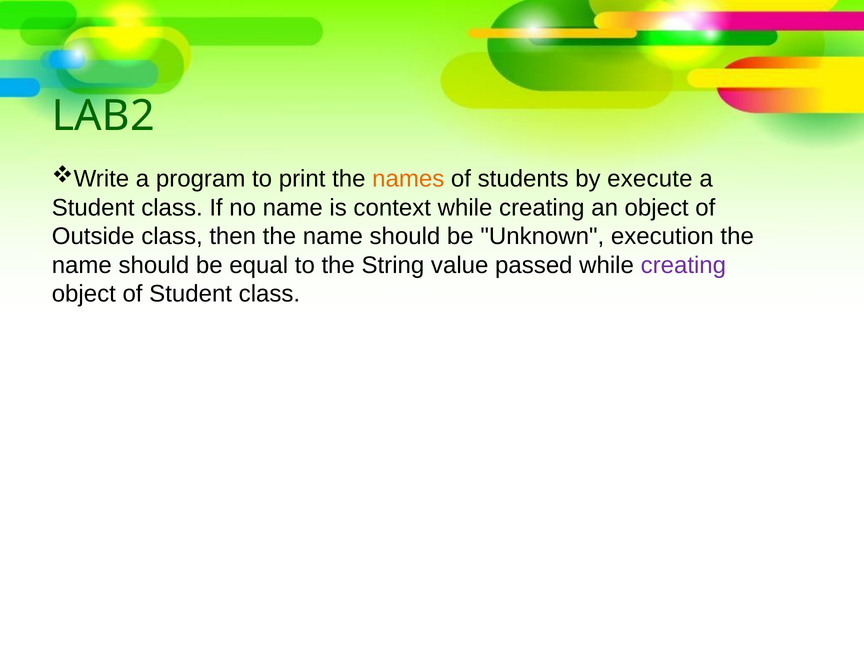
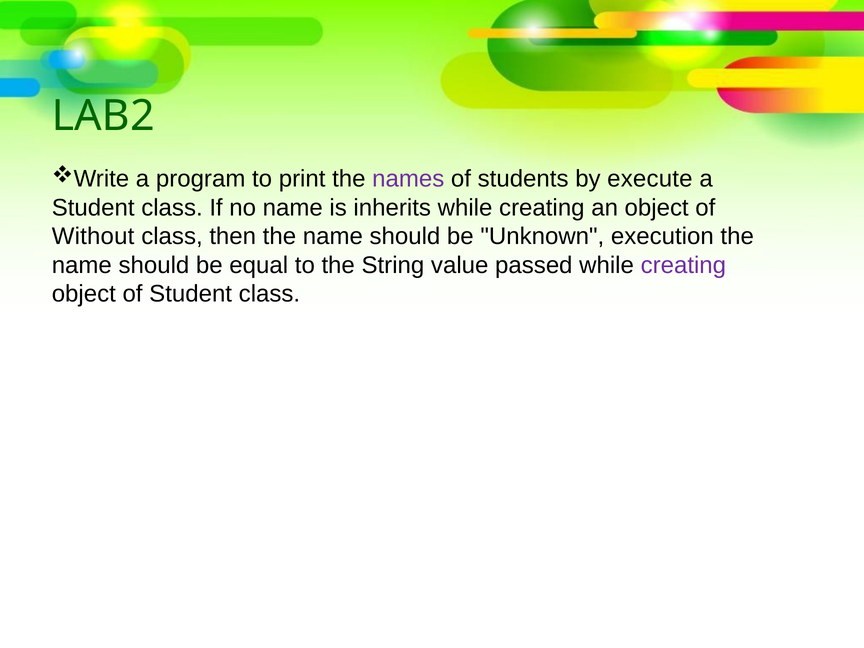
names colour: orange -> purple
context: context -> inherits
Outside: Outside -> Without
